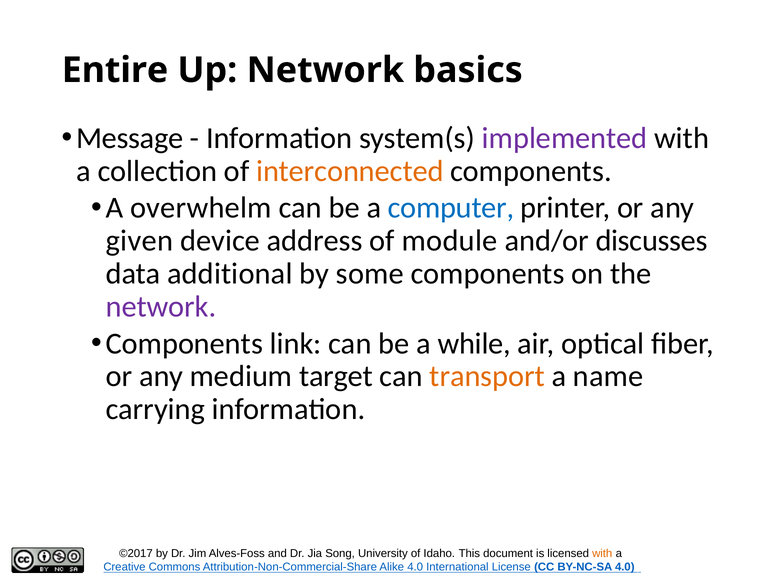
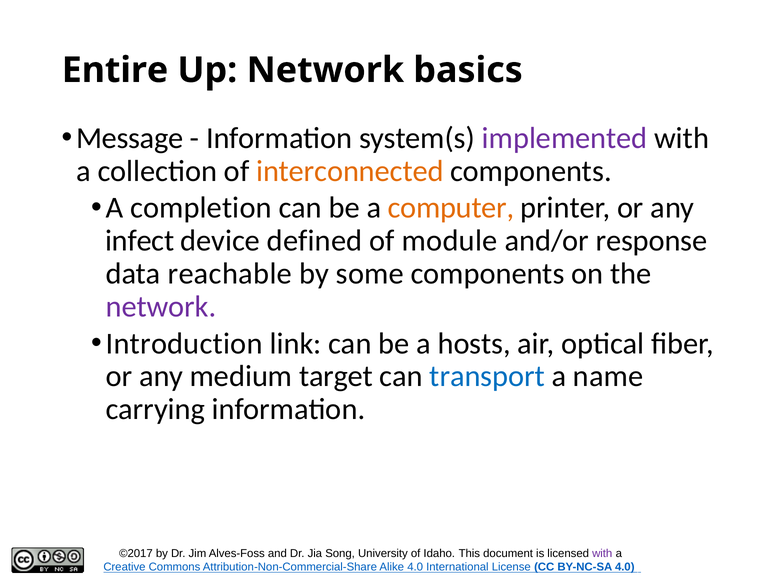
overwhelm: overwhelm -> completion
computer colour: blue -> orange
given: given -> infect
address: address -> defined
discusses: discusses -> response
additional: additional -> reachable
Components at (184, 344): Components -> Introduction
while: while -> hosts
transport colour: orange -> blue
with at (602, 554) colour: orange -> purple
